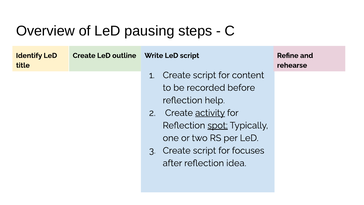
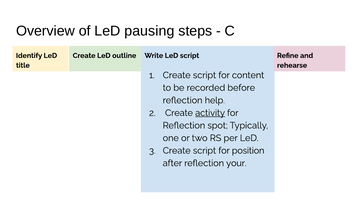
spot underline: present -> none
focuses: focuses -> position
idea: idea -> your
